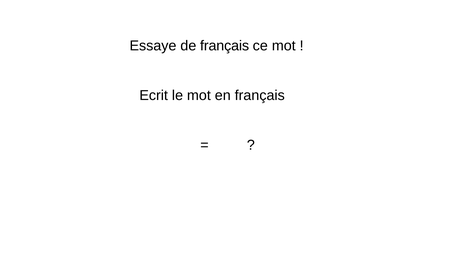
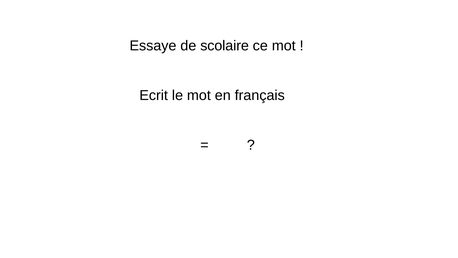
de français: français -> scolaire
